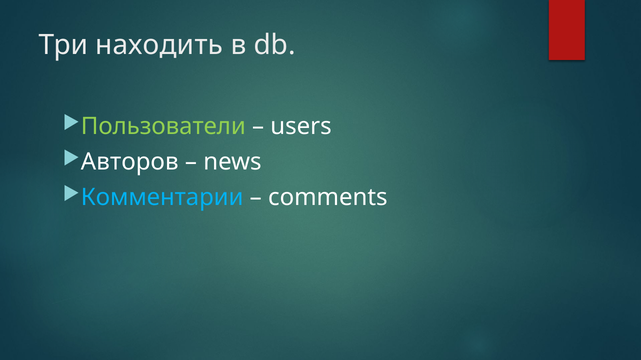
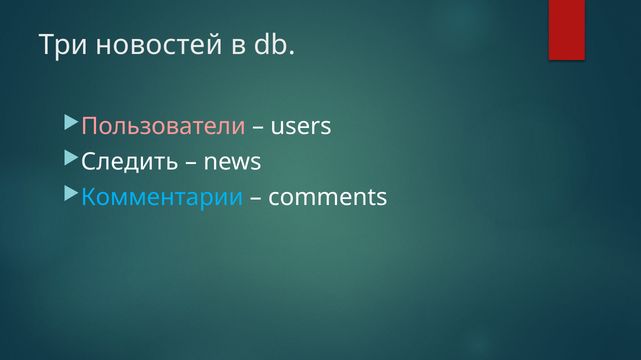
находить: находить -> новостей
Пользователи colour: light green -> pink
Авторов: Авторов -> Следить
